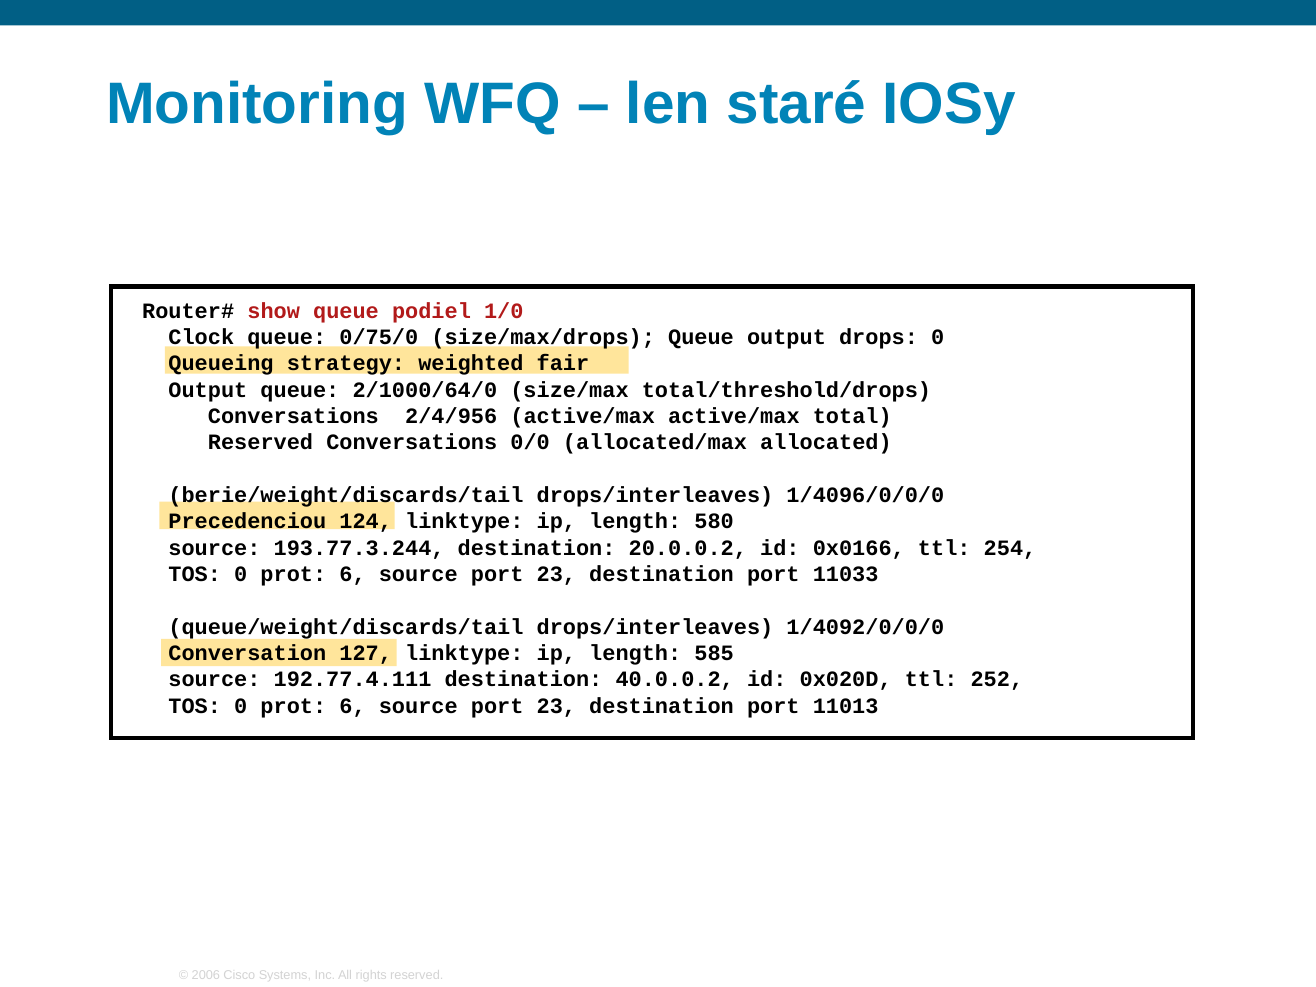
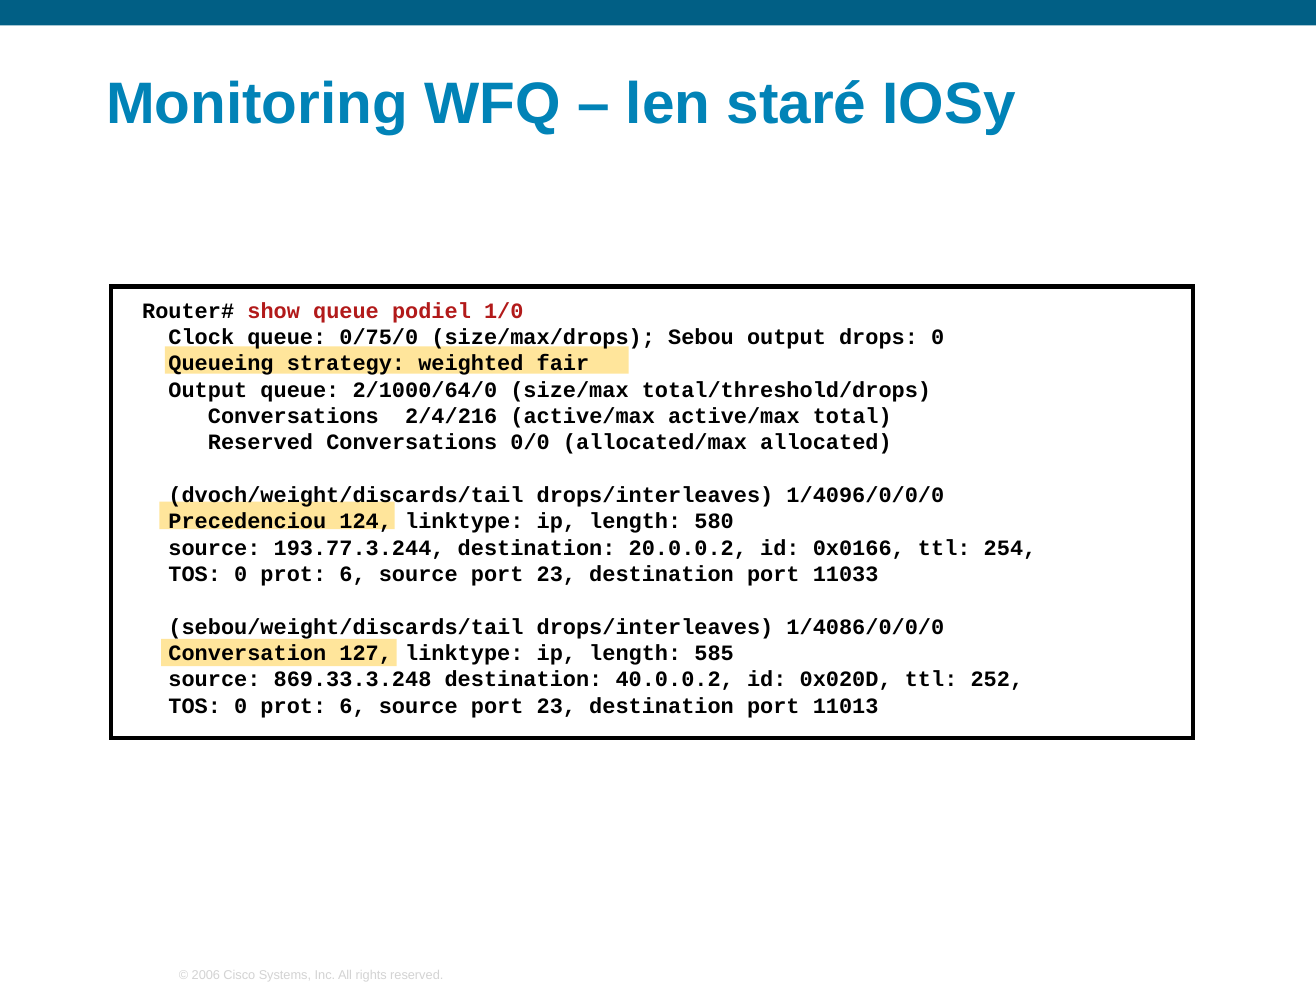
size/max/drops Queue: Queue -> Sebou
2/4/956: 2/4/956 -> 2/4/216
berie/weight/discards/tail: berie/weight/discards/tail -> dvoch/weight/discards/tail
queue/weight/discards/tail: queue/weight/discards/tail -> sebou/weight/discards/tail
1/4092/0/0/0: 1/4092/0/0/0 -> 1/4086/0/0/0
192.77.4.111: 192.77.4.111 -> 869.33.3.248
